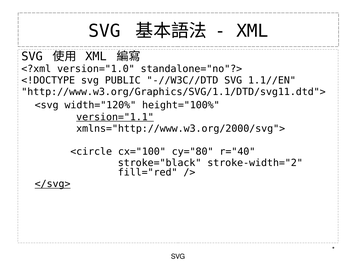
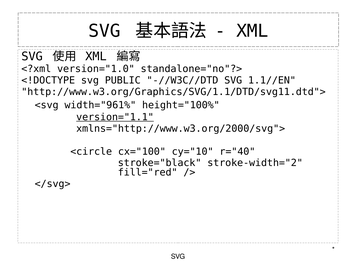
width="120%: width="120% -> width="961%
cy="80: cy="80 -> cy="10
</svg> underline: present -> none
